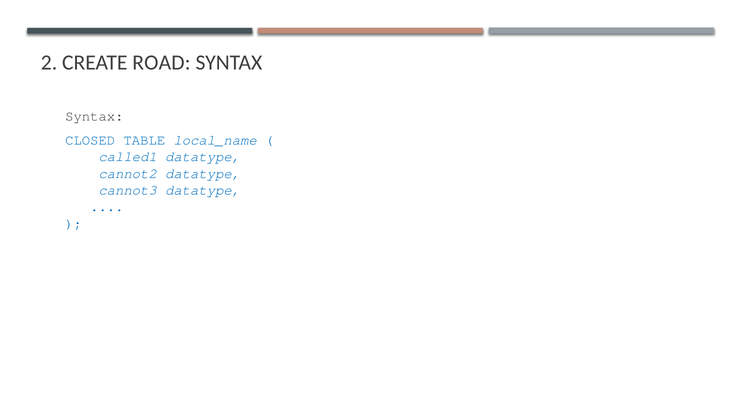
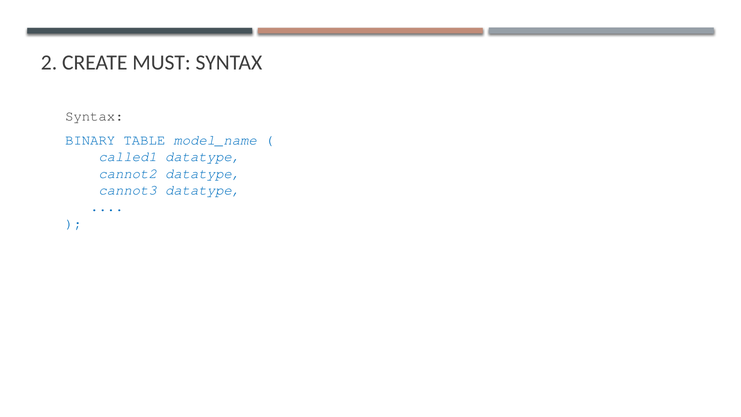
ROAD: ROAD -> MUST
CLOSED: CLOSED -> BINARY
local_name: local_name -> model_name
